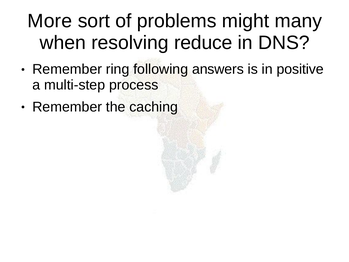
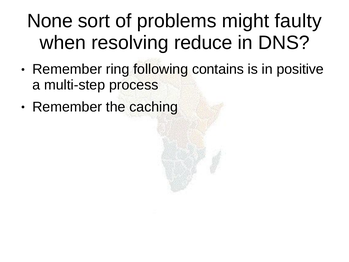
More: More -> None
many: many -> faulty
answers: answers -> contains
